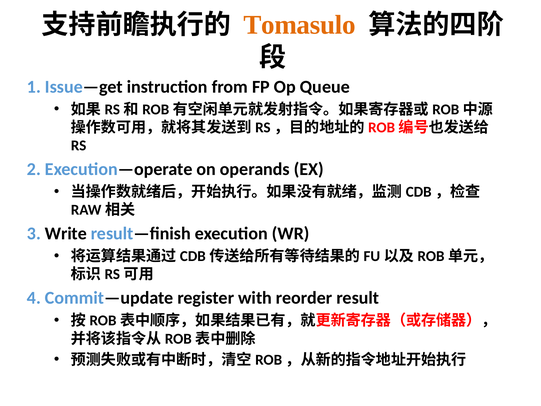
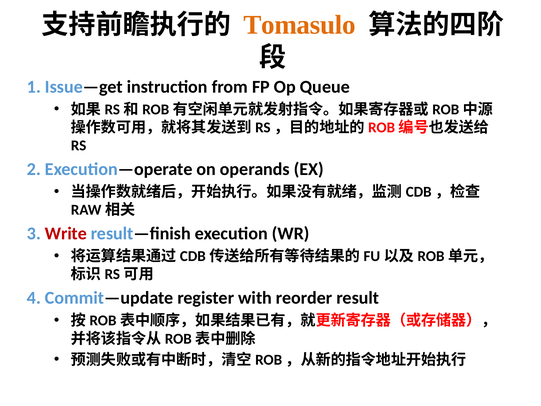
Write colour: black -> red
